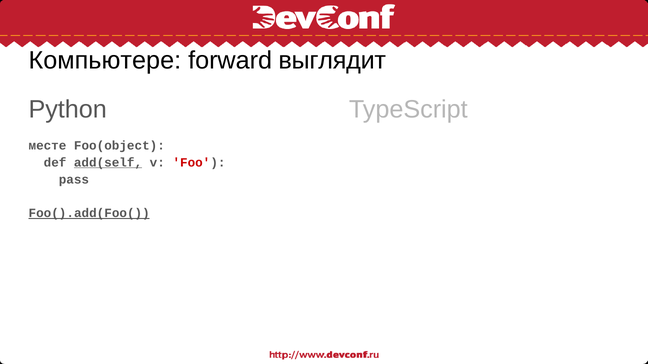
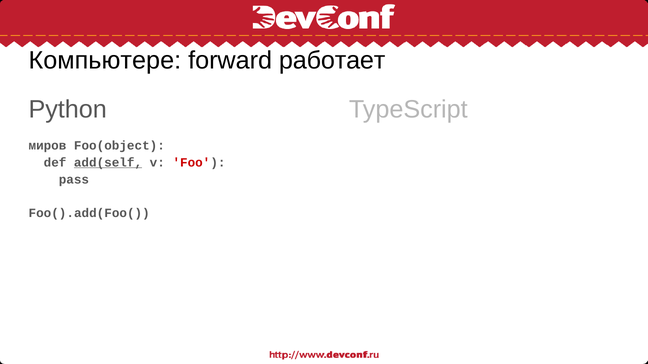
выглядит: выглядит -> работает
месте: месте -> миров
Foo().add(Foo( underline: present -> none
